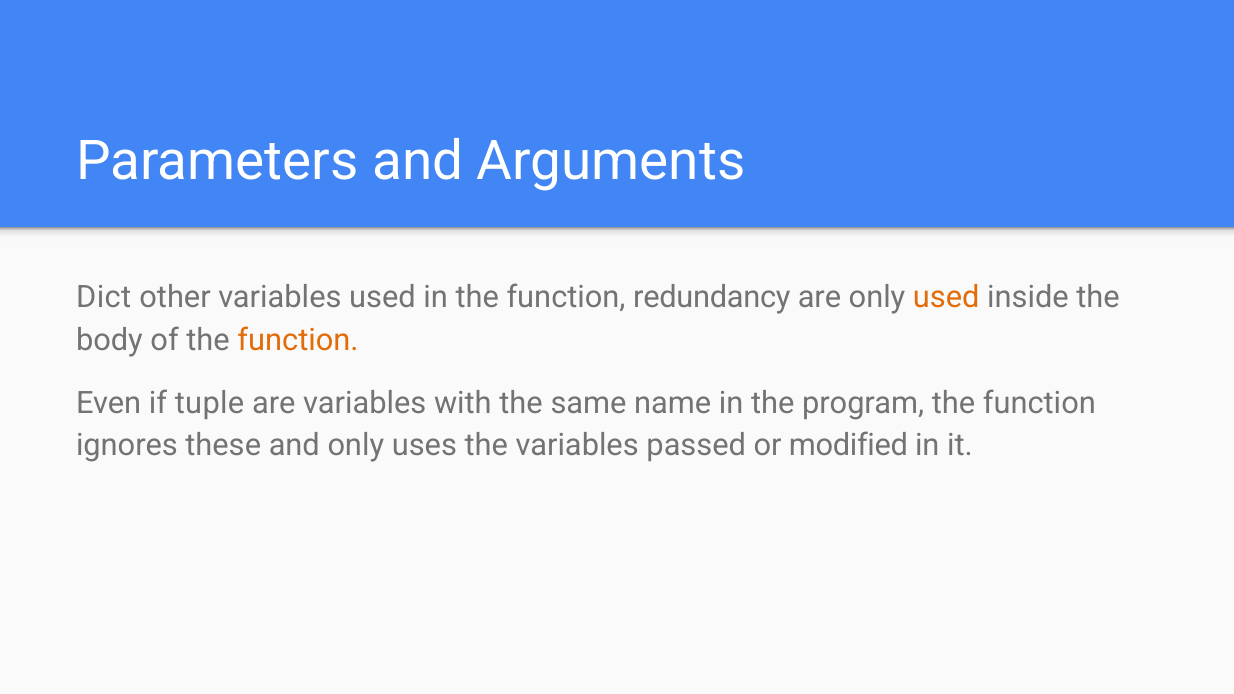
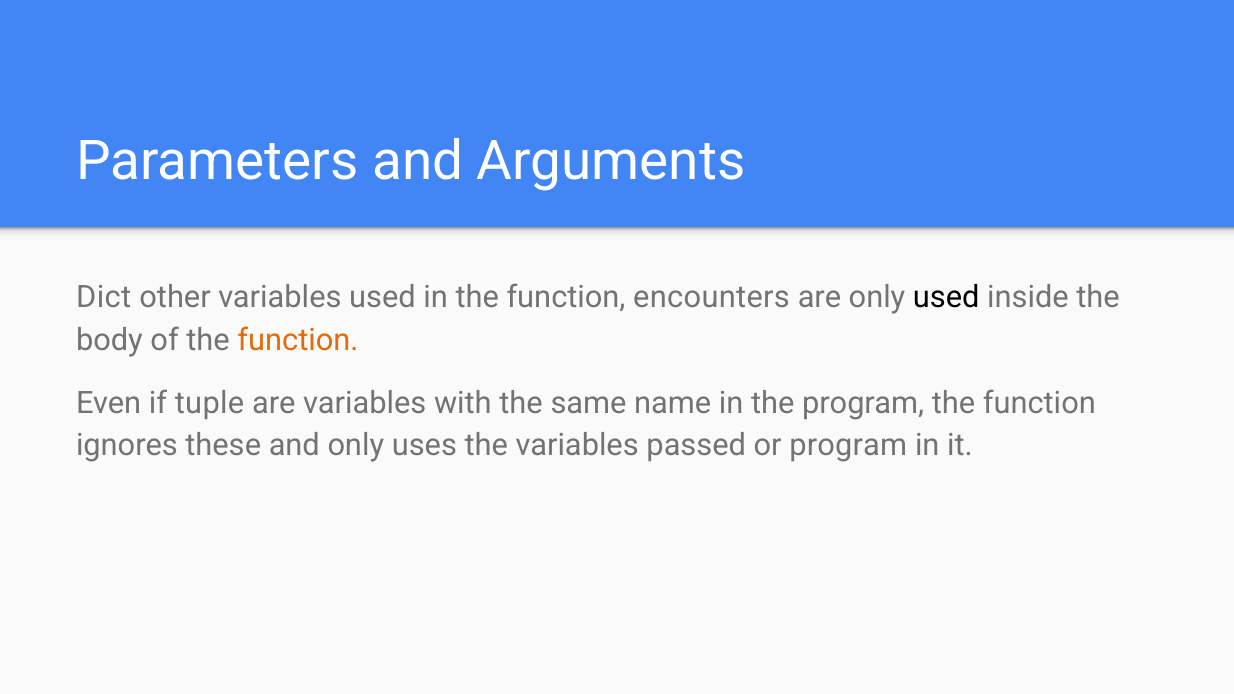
redundancy: redundancy -> encounters
used at (946, 298) colour: orange -> black
or modified: modified -> program
